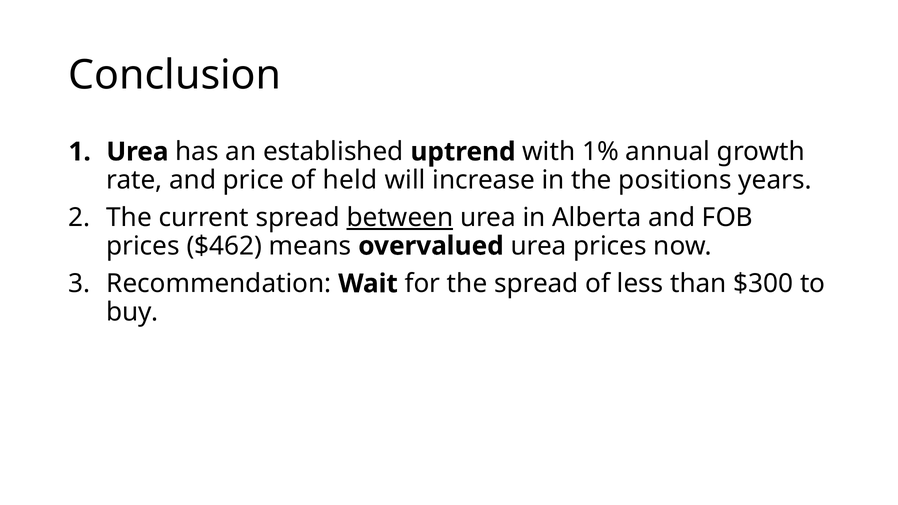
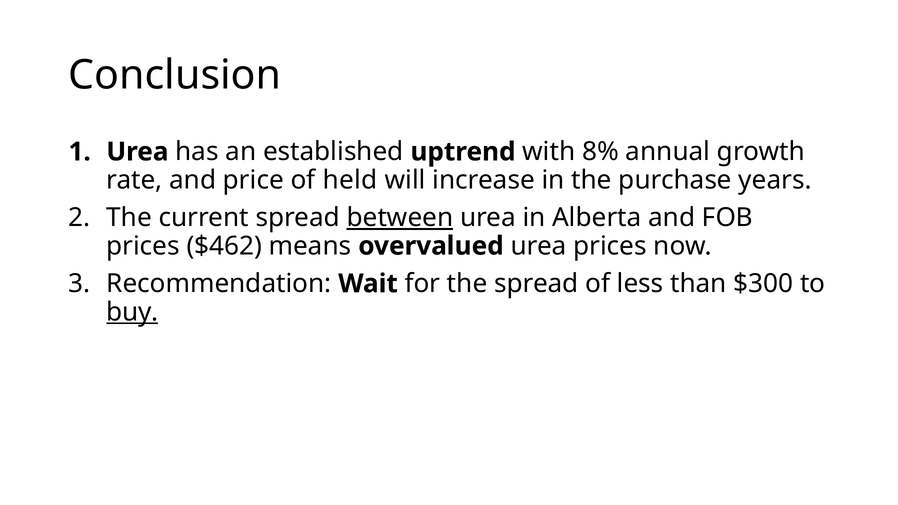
1%: 1% -> 8%
positions: positions -> purchase
buy underline: none -> present
